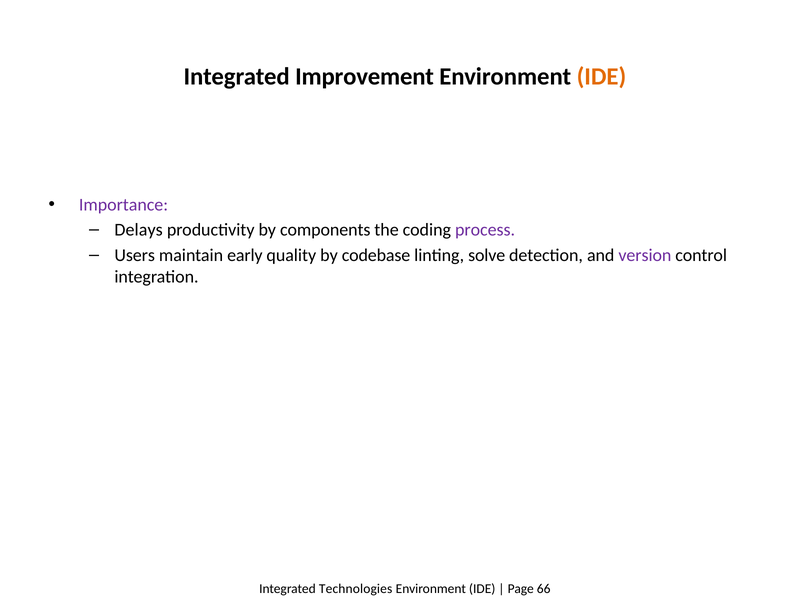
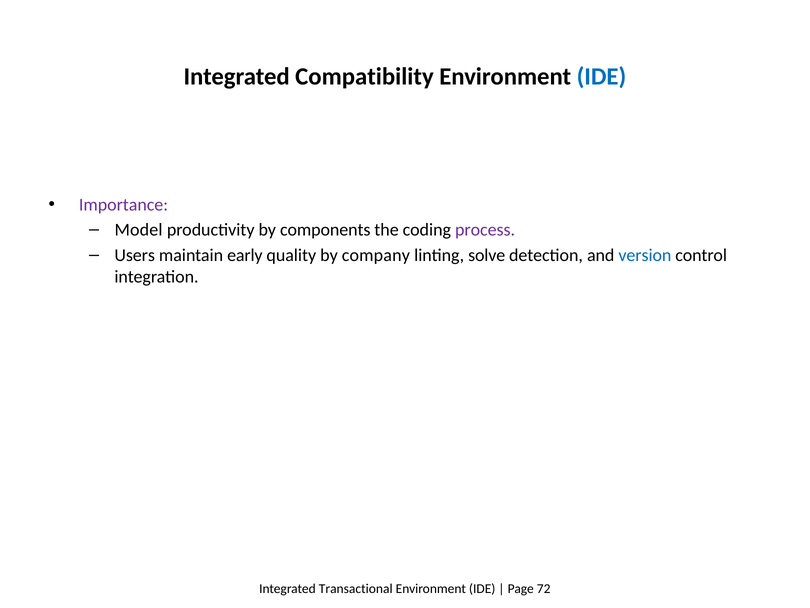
Improvement: Improvement -> Compatibility
IDE at (601, 77) colour: orange -> blue
Delays: Delays -> Model
codebase: codebase -> company
version colour: purple -> blue
Technologies: Technologies -> Transactional
66: 66 -> 72
